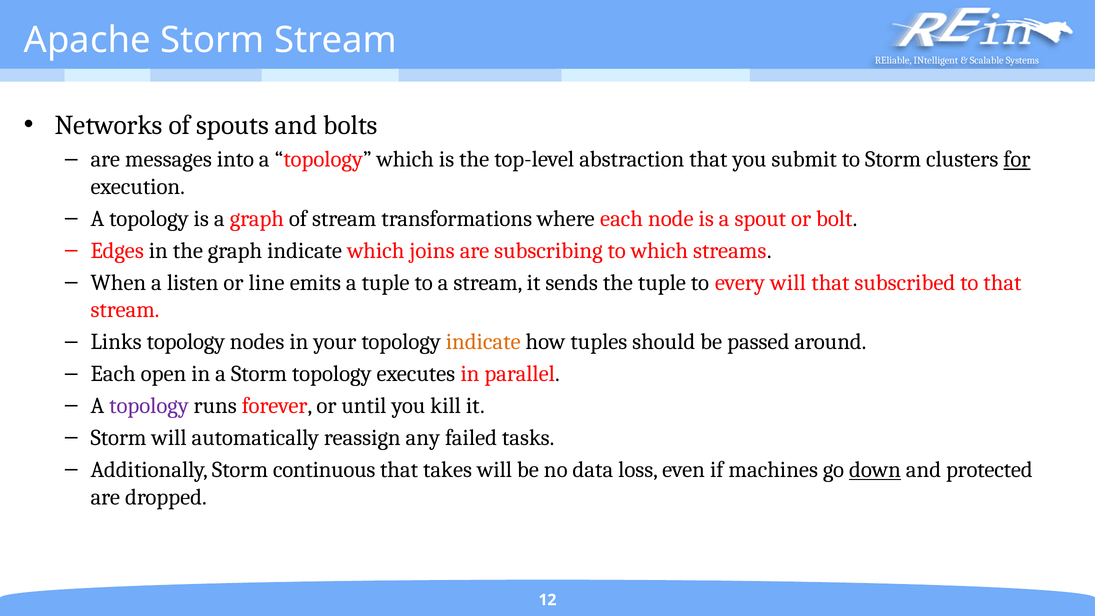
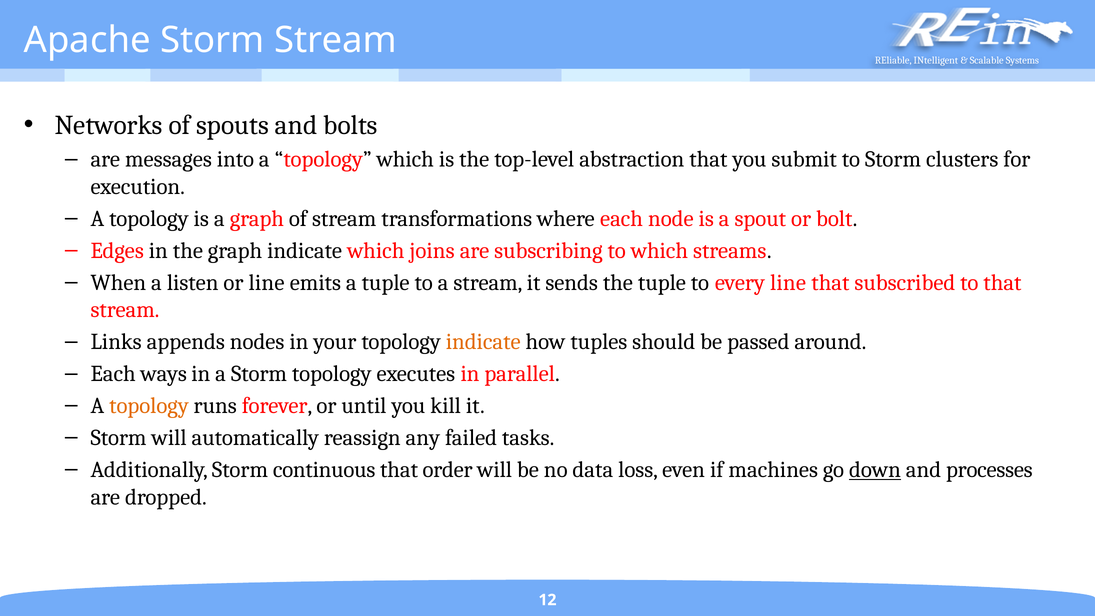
for underline: present -> none
every will: will -> line
Links topology: topology -> appends
open: open -> ways
topology at (149, 406) colour: purple -> orange
takes: takes -> order
protected: protected -> processes
